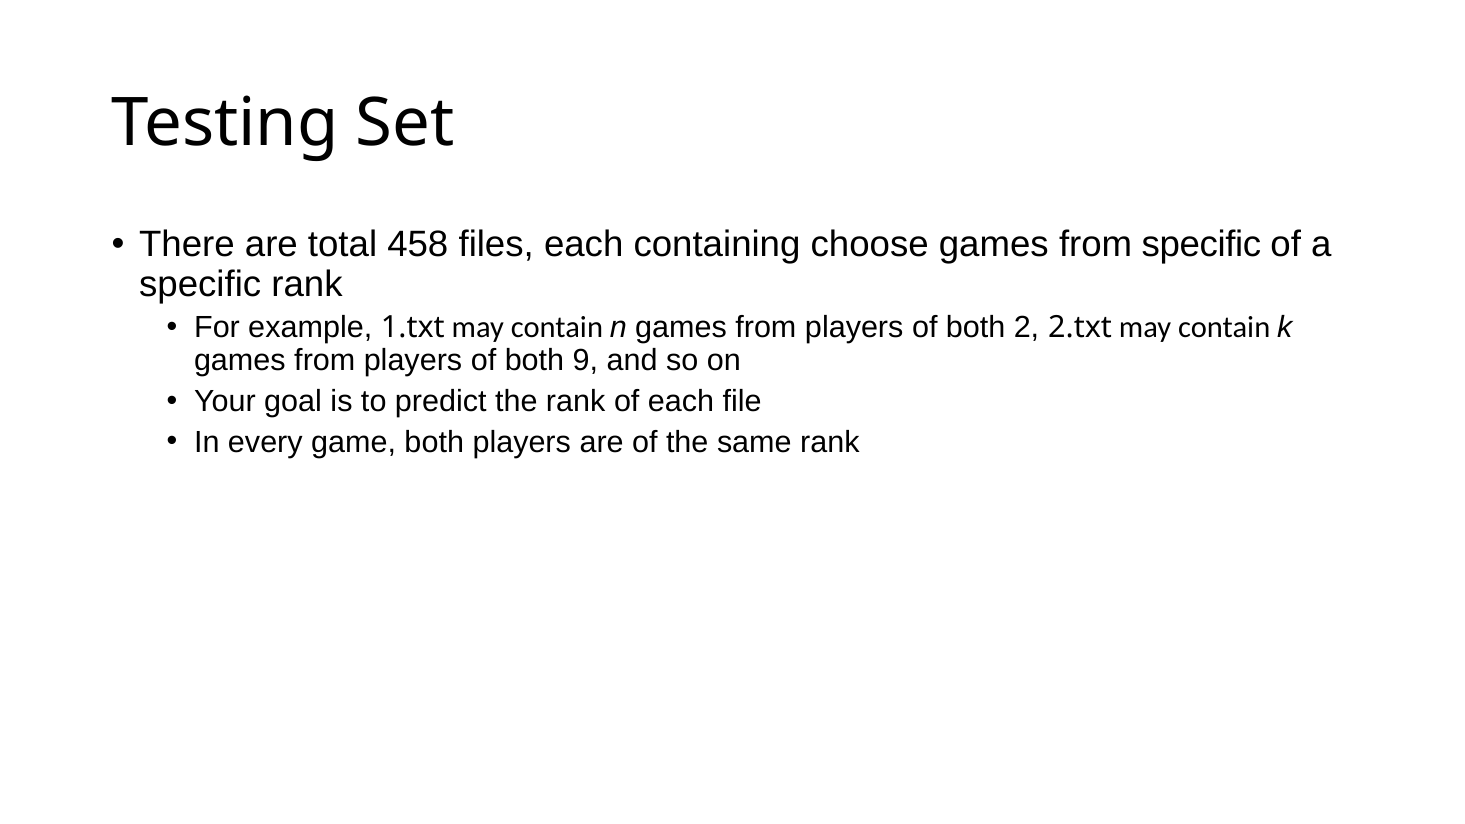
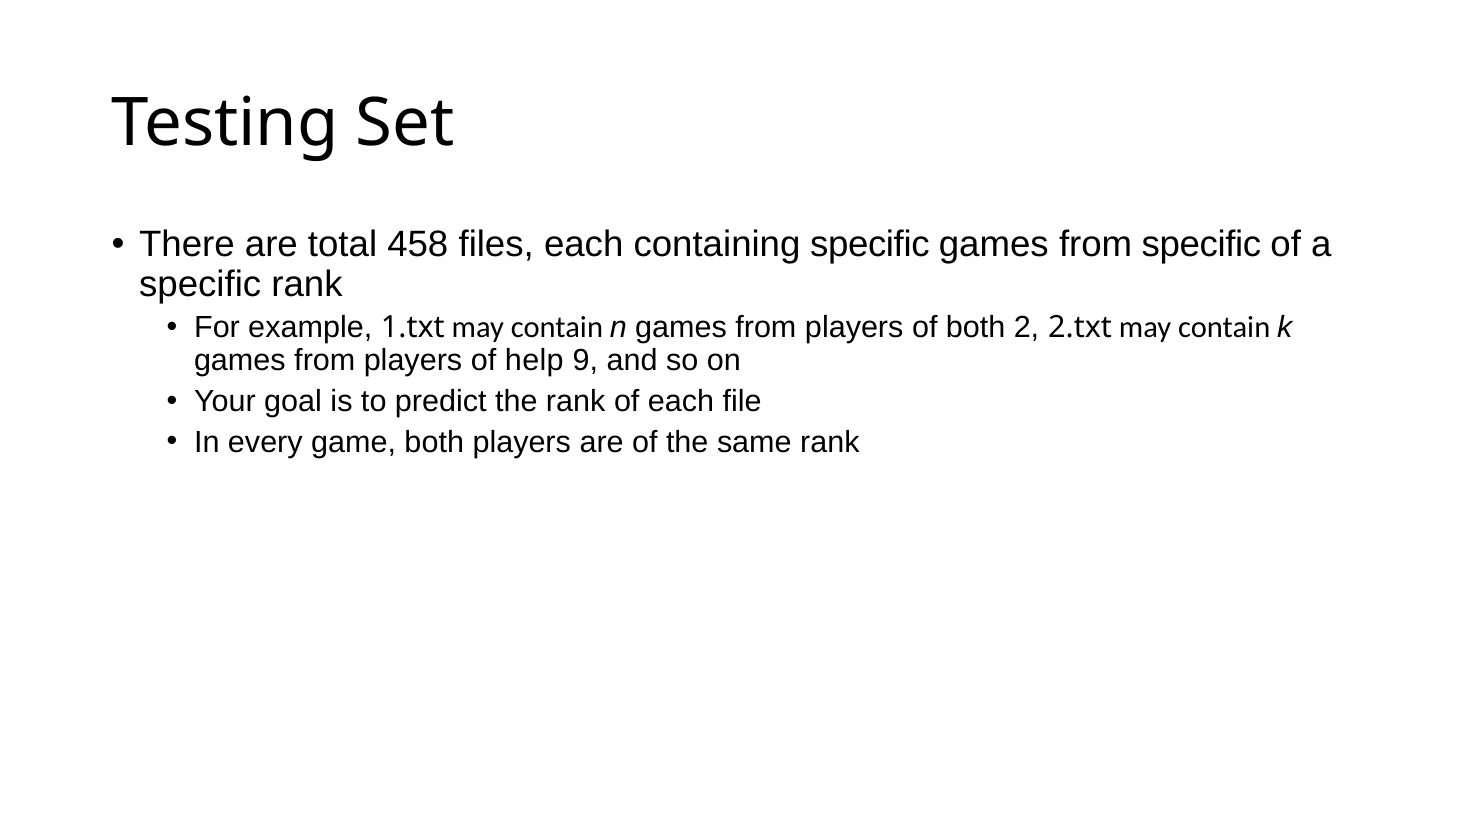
containing choose: choose -> specific
both at (534, 361): both -> help
